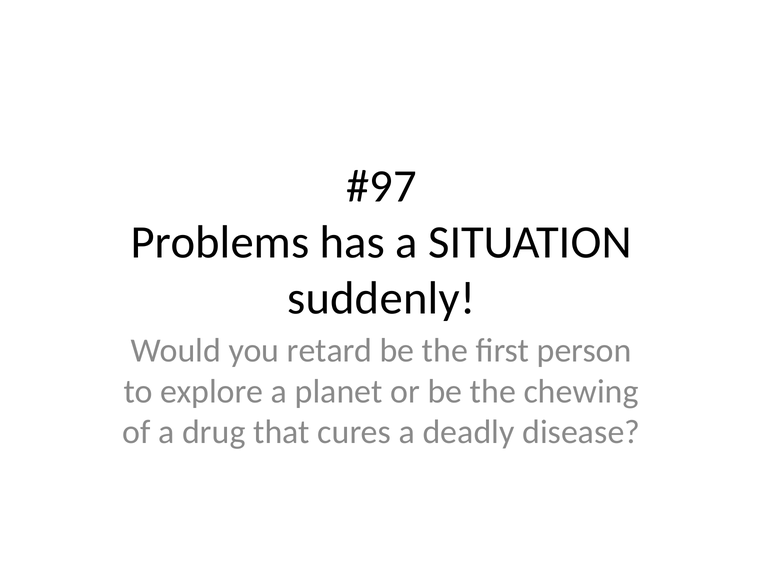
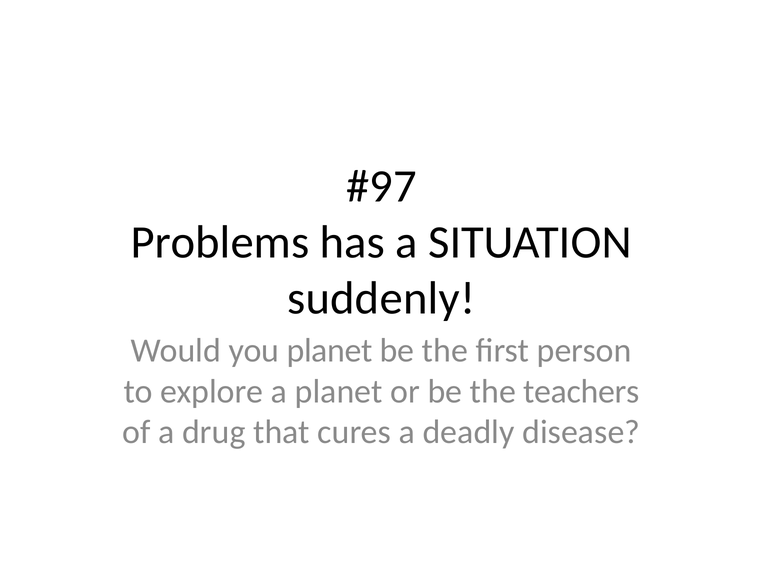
you retard: retard -> planet
chewing: chewing -> teachers
